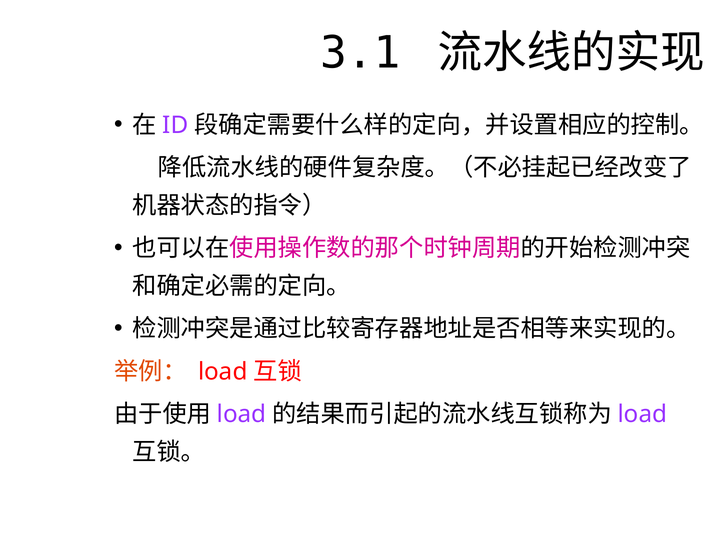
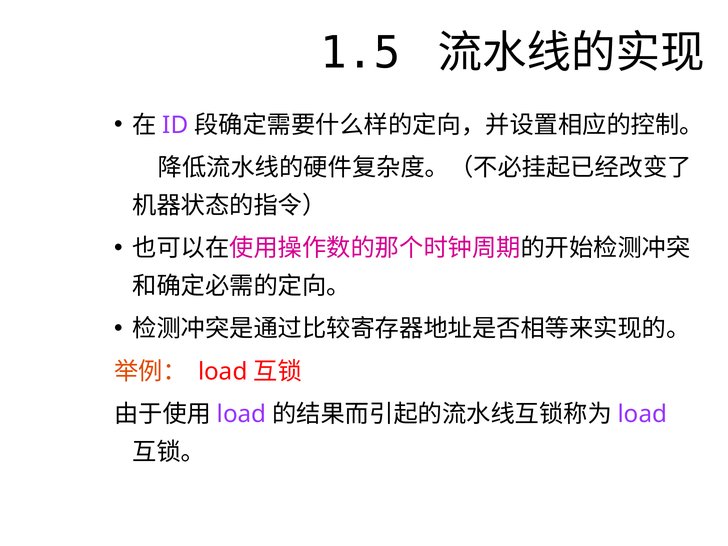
3.1: 3.1 -> 1.5
